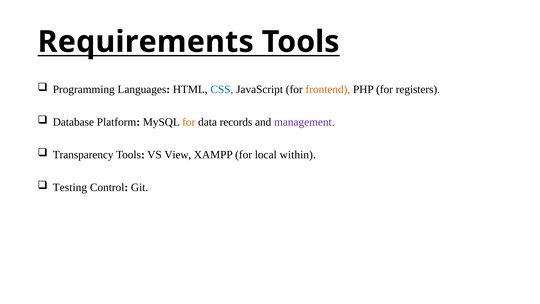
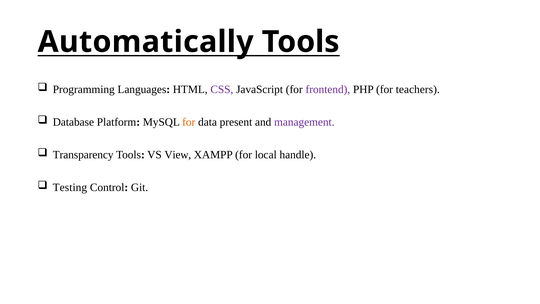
Requirements: Requirements -> Automatically
CSS colour: blue -> purple
frontend colour: orange -> purple
registers: registers -> teachers
records: records -> present
within: within -> handle
